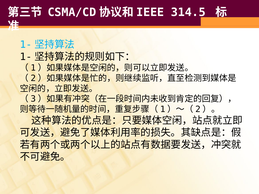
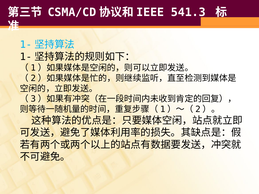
314.5: 314.5 -> 541.3
